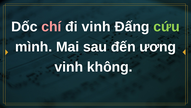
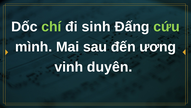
chí colour: pink -> light green
đi vinh: vinh -> sinh
không: không -> duyên
